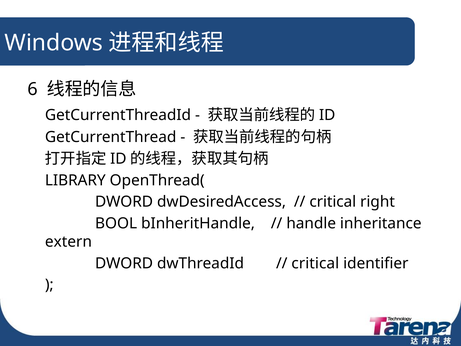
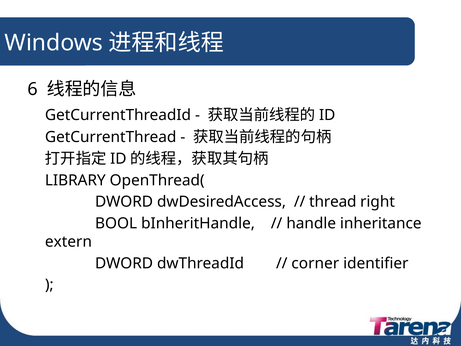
critical at (333, 202): critical -> thread
critical at (315, 263): critical -> corner
